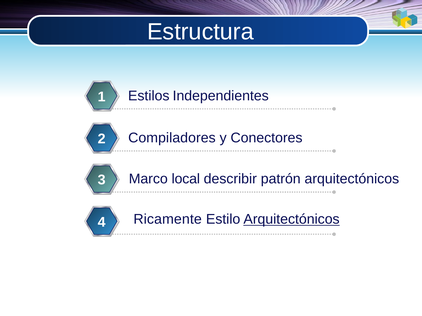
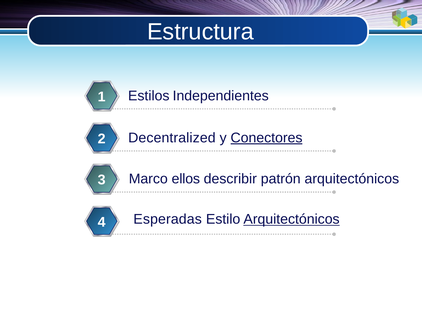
Compiladores: Compiladores -> Decentralized
Conectores underline: none -> present
local: local -> ellos
Ricamente: Ricamente -> Esperadas
